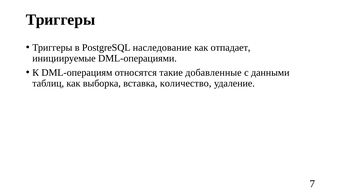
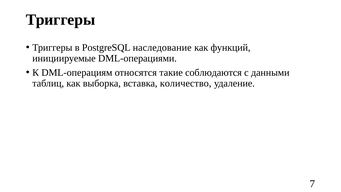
отпадает: отпадает -> функций
добавленные: добавленные -> соблюдаются
